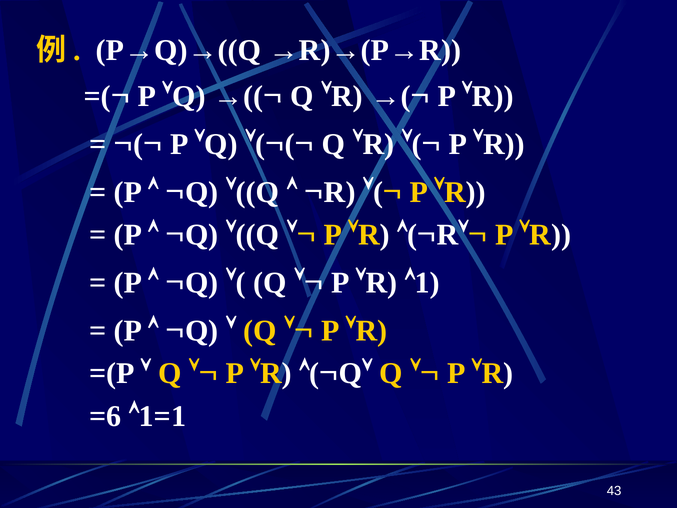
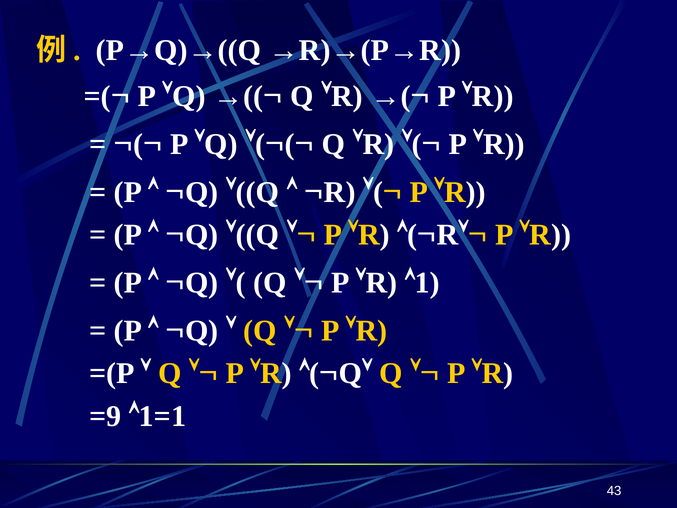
=6: =6 -> =9
